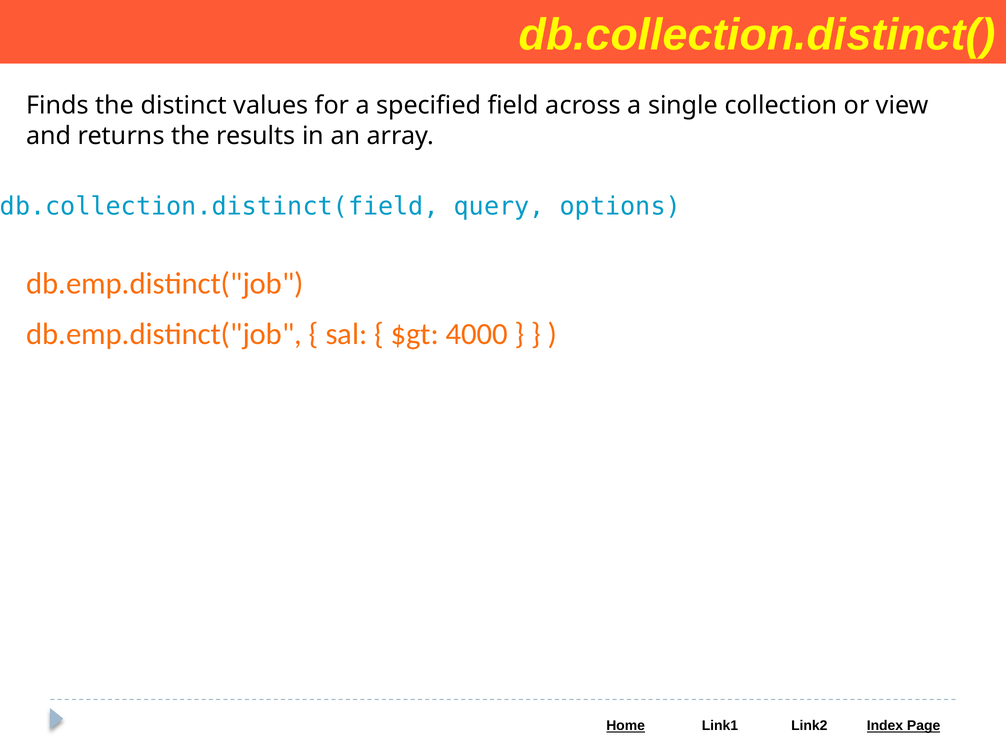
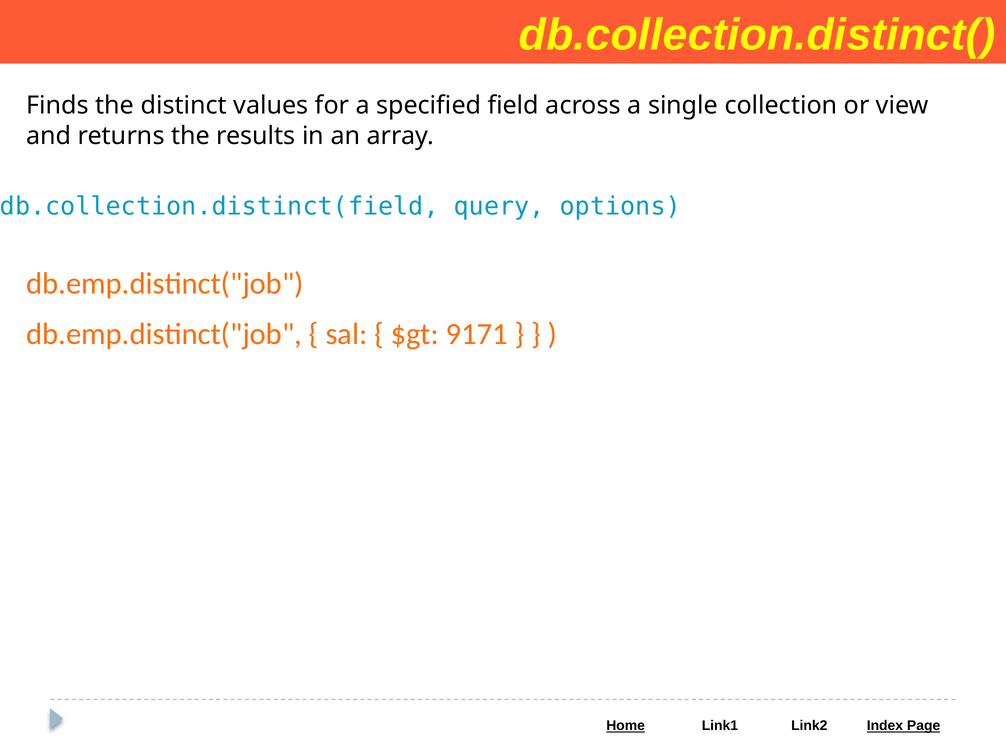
4000: 4000 -> 9171
